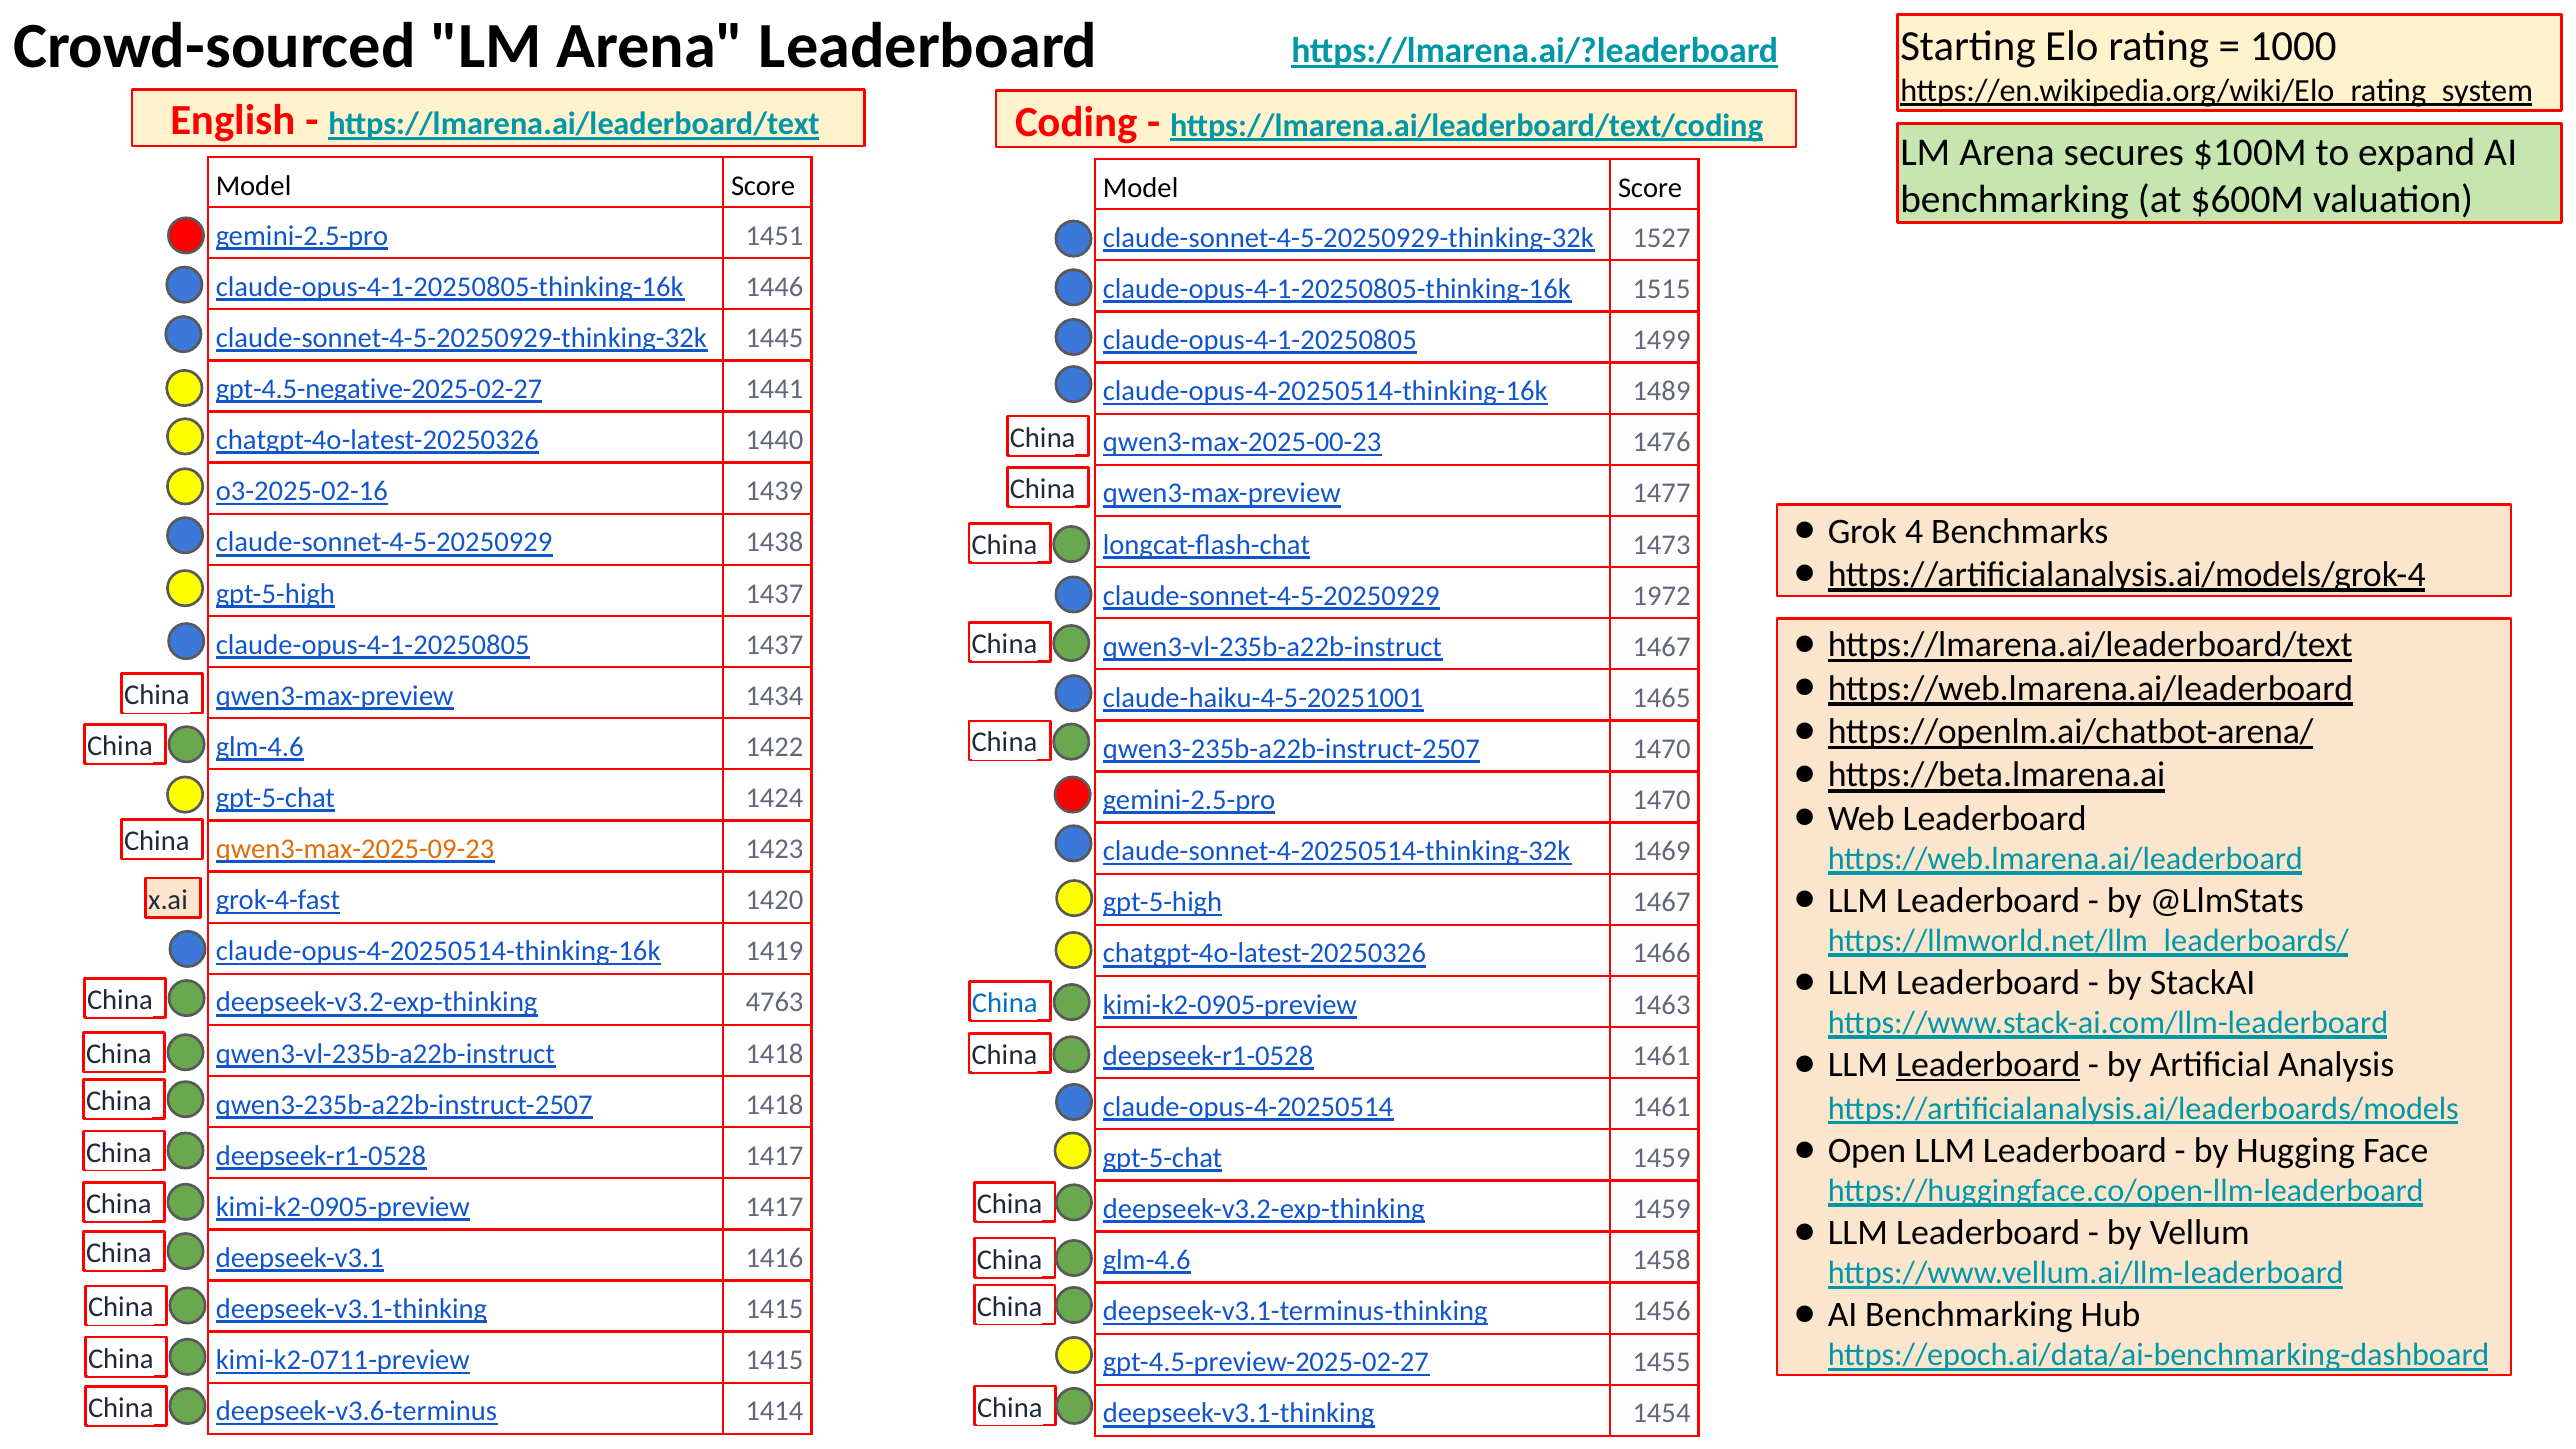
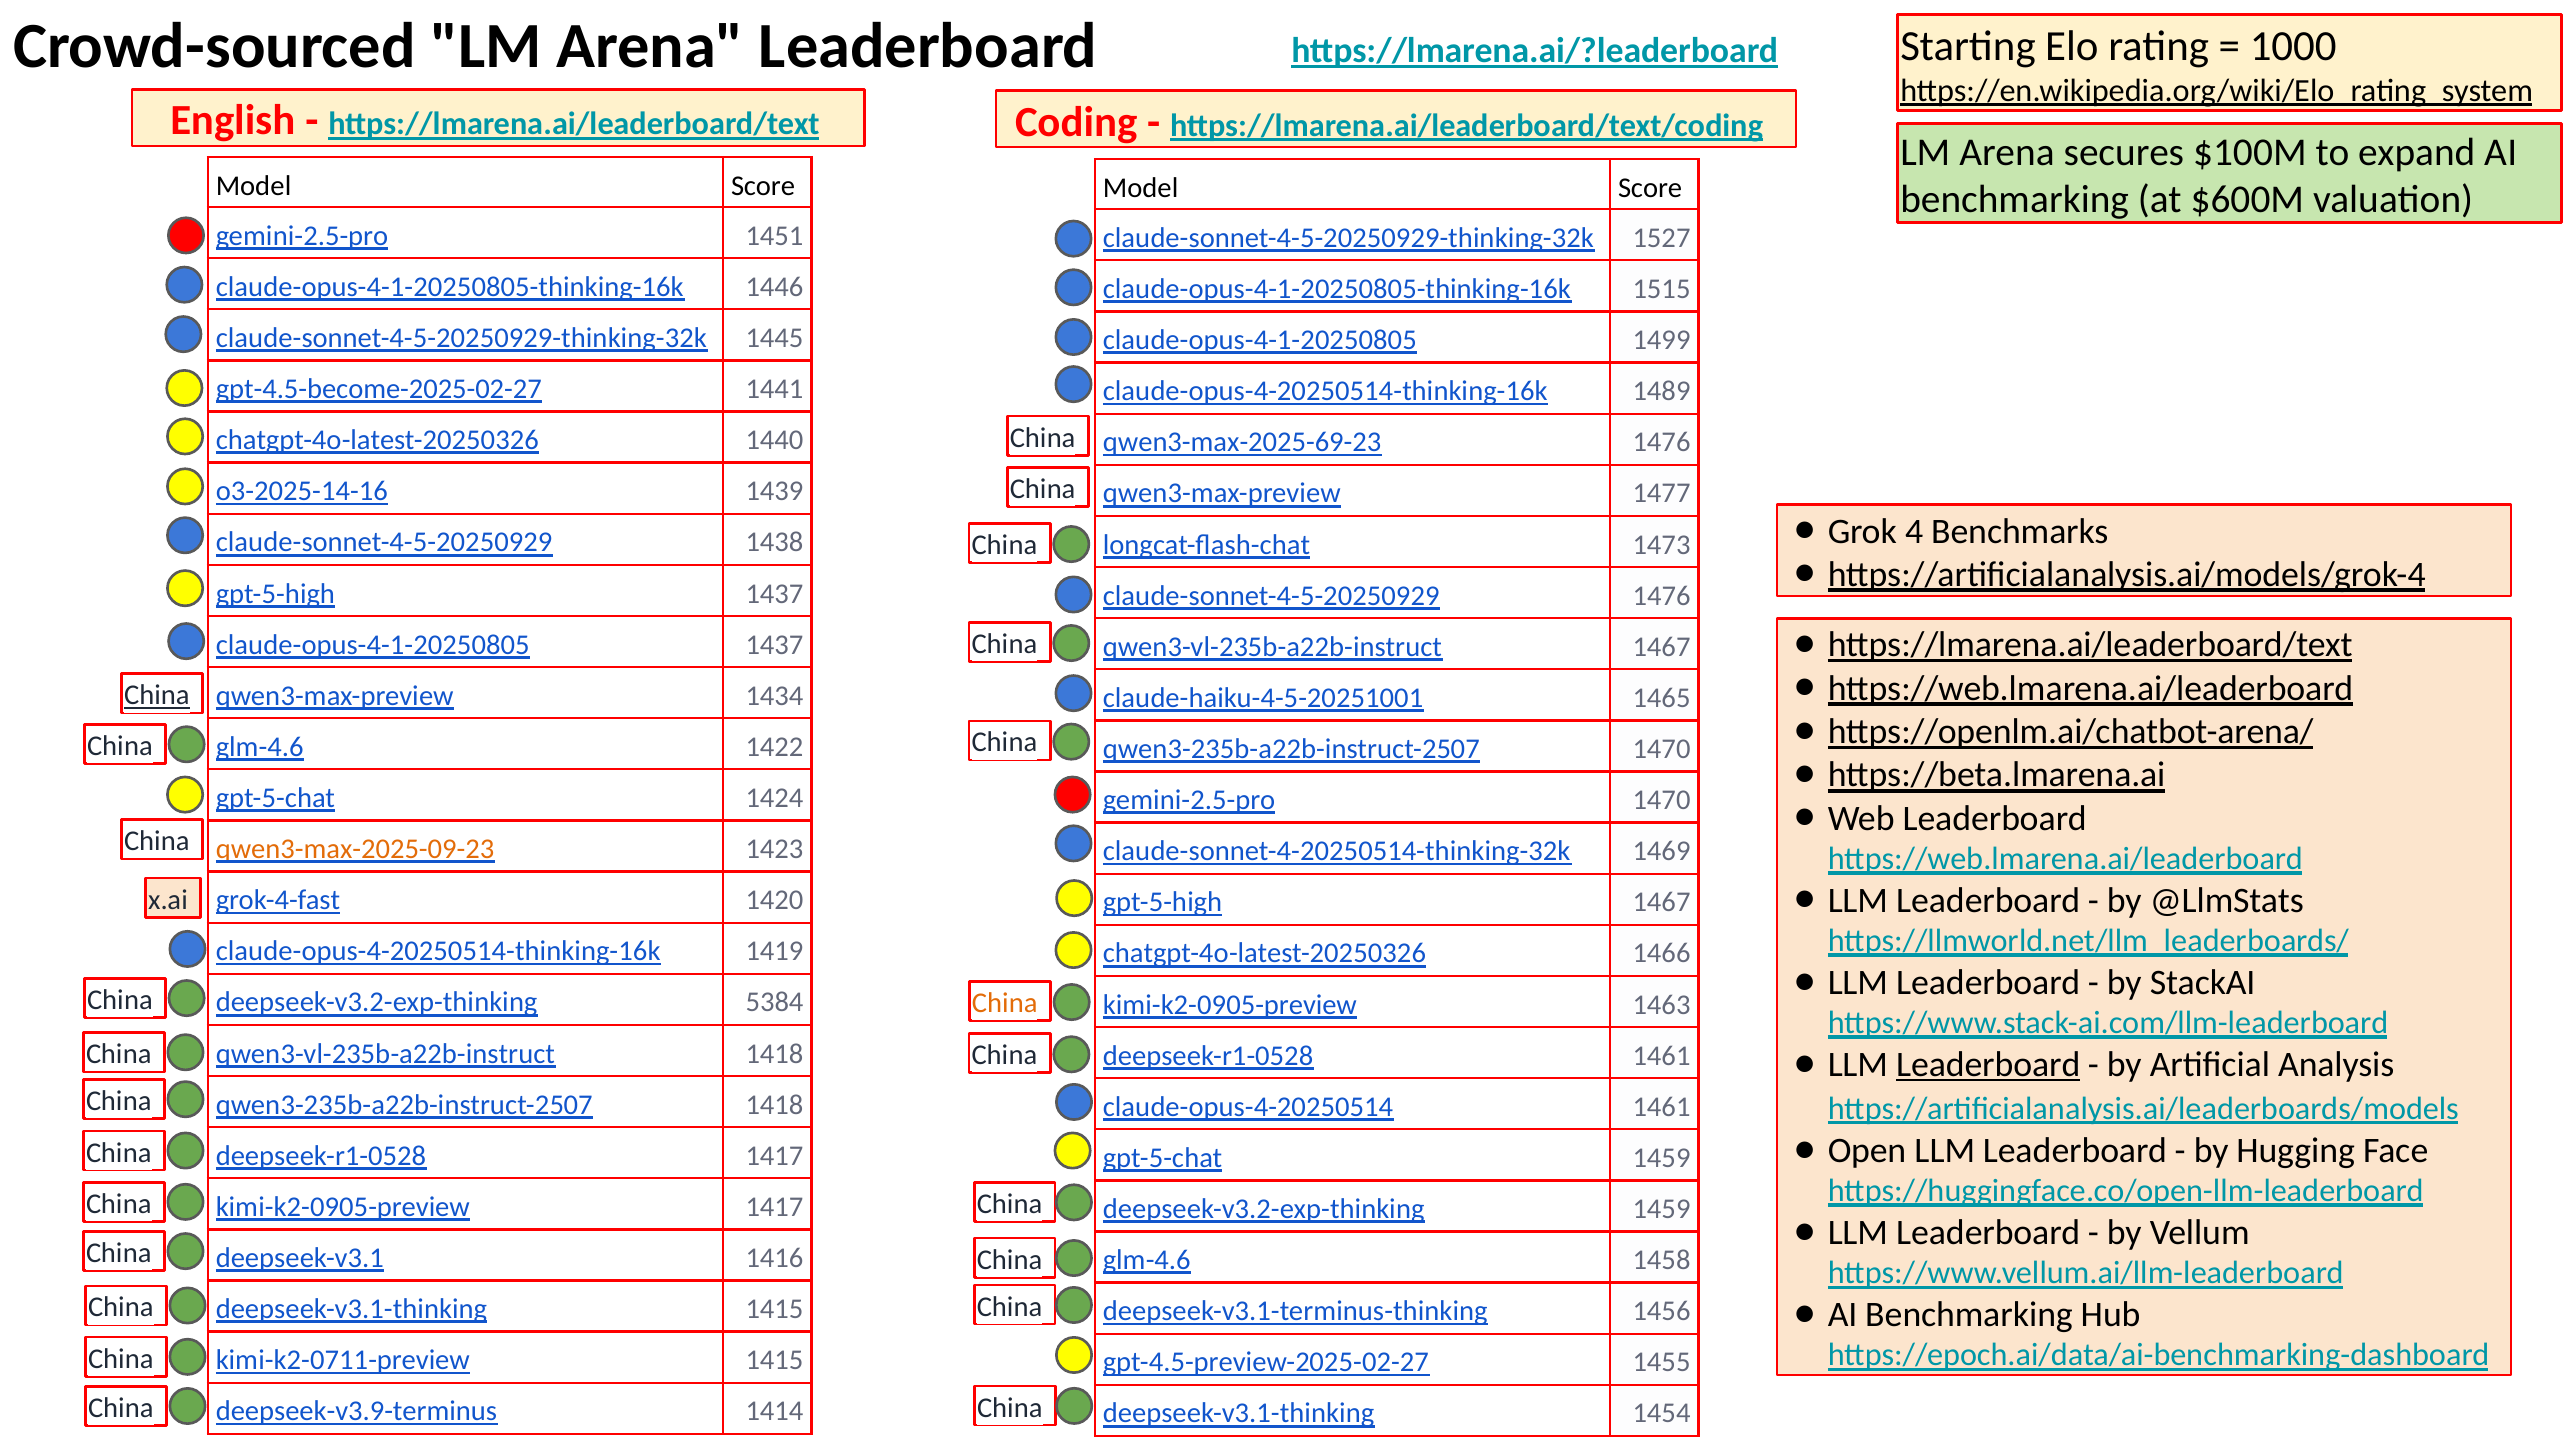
gpt-4.5-negative-2025-02-27: gpt-4.5-negative-2025-02-27 -> gpt-4.5-become-2025-02-27
qwen3-max-2025-00-23: qwen3-max-2025-00-23 -> qwen3-max-2025-69-23
o3-2025-02-16: o3-2025-02-16 -> o3-2025-14-16
claude-sonnet-4-5-20250929 1972: 1972 -> 1476
China at (157, 696) underline: none -> present
4763: 4763 -> 5384
China at (1005, 1003) colour: blue -> orange
deepseek-v3.6-terminus: deepseek-v3.6-terminus -> deepseek-v3.9-terminus
